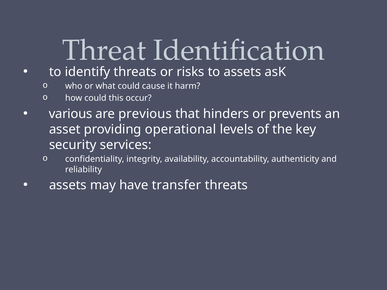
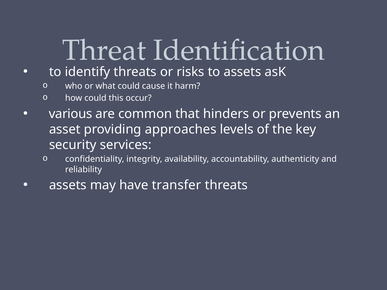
previous: previous -> common
operational: operational -> approaches
